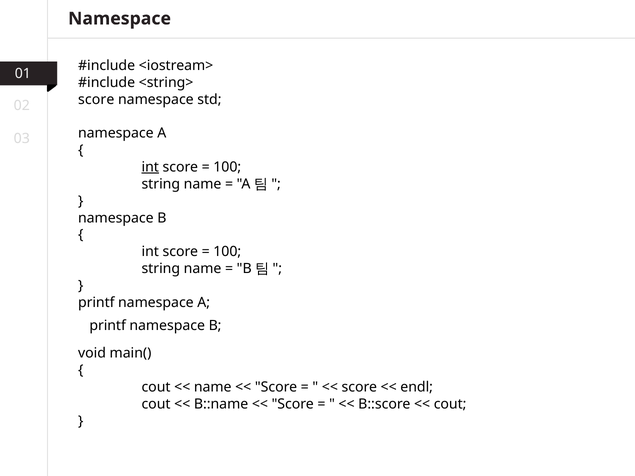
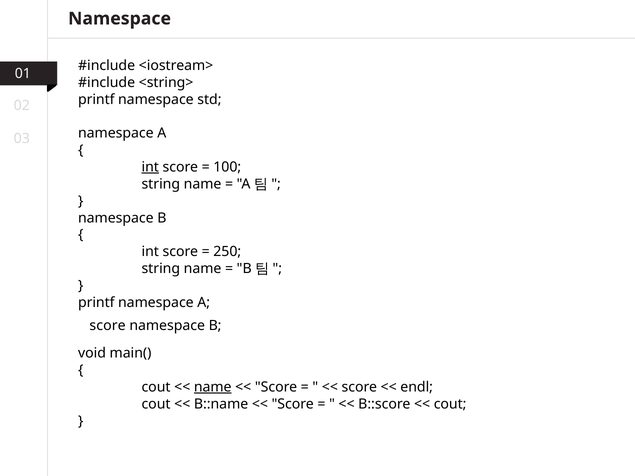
score at (96, 99): score -> printf
100 at (227, 252): 100 -> 250
printf at (108, 326): printf -> score
name at (213, 387) underline: none -> present
